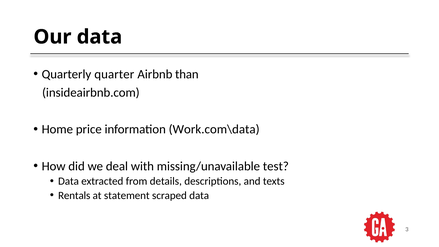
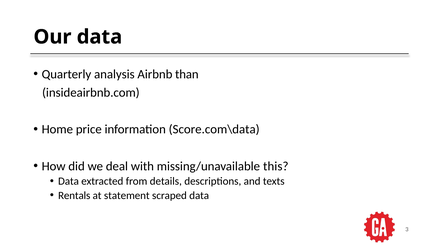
quarter: quarter -> analysis
Work.com\data: Work.com\data -> Score.com\data
test: test -> this
